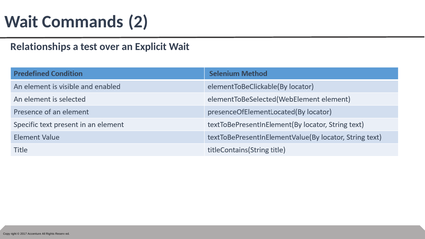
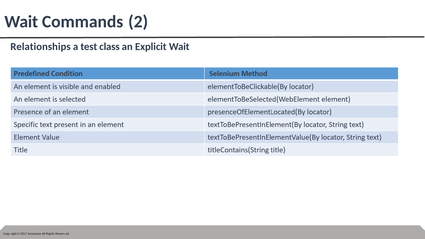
over: over -> class
